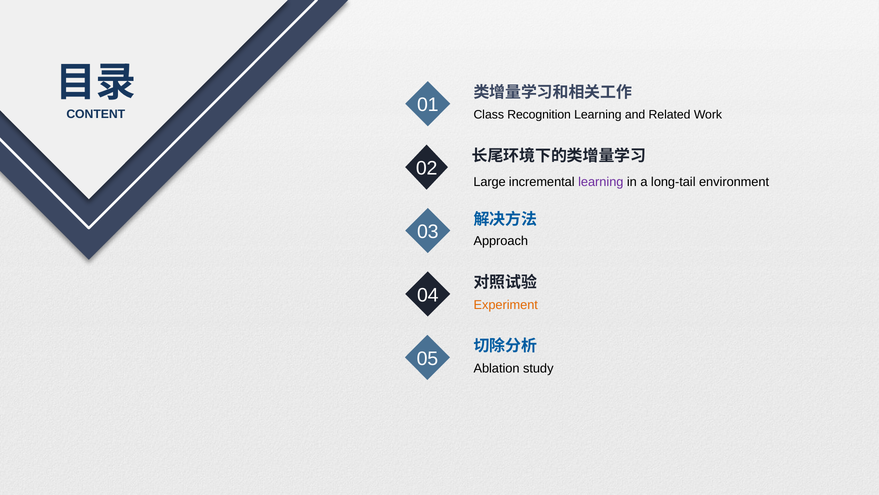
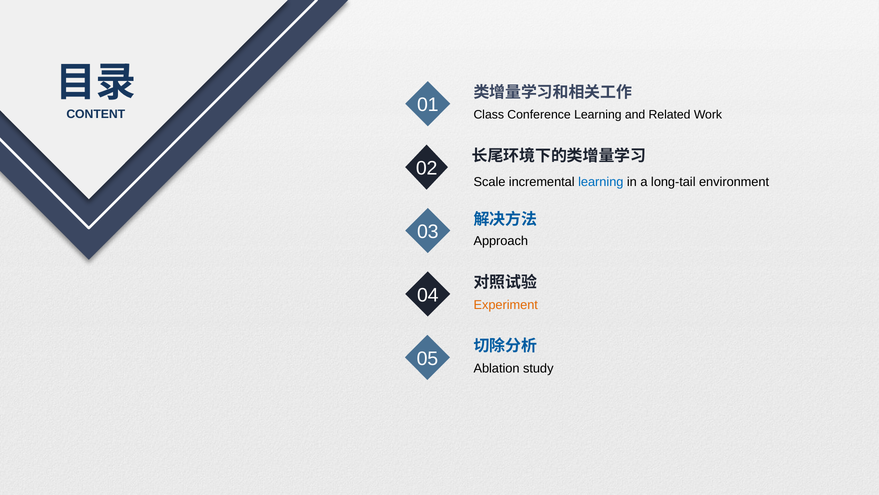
Recognition: Recognition -> Conference
Large: Large -> Scale
learning at (601, 182) colour: purple -> blue
